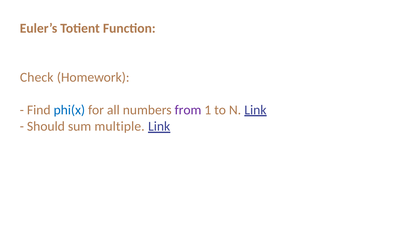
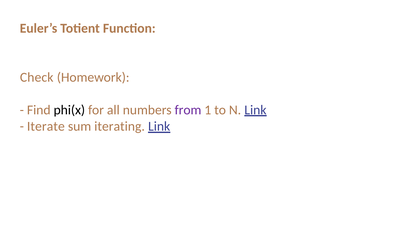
phi(x colour: blue -> black
Should: Should -> Iterate
multiple: multiple -> iterating
